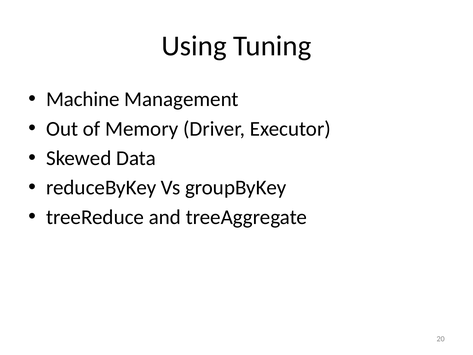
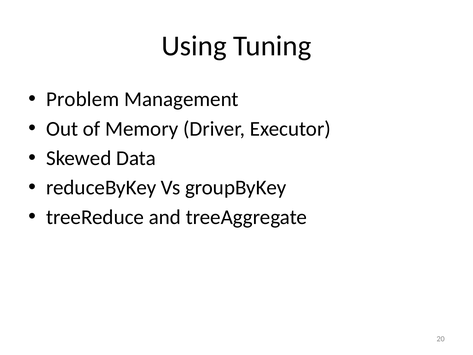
Machine: Machine -> Problem
